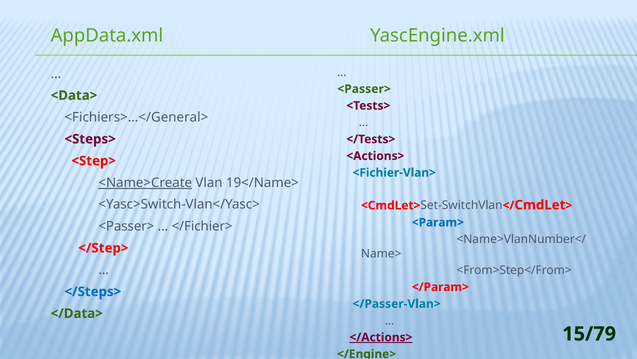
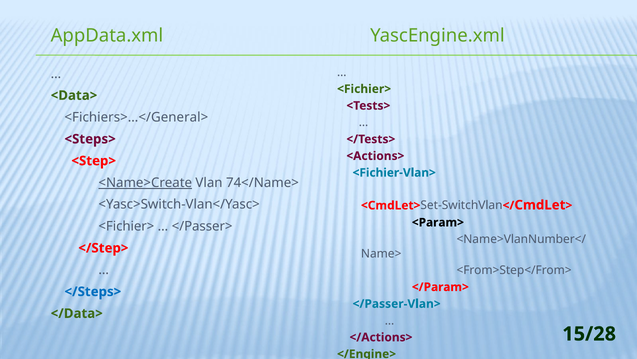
<Passer> at (364, 89): <Passer> -> <Fichier>
19</Name>: 19</Name> -> 74</Name>
<Param> colour: blue -> black
<Passer> at (126, 226): <Passer> -> <Fichier>
</Fichier>: </Fichier> -> </Passer>
15/79: 15/79 -> 15/28
</Actions> underline: present -> none
